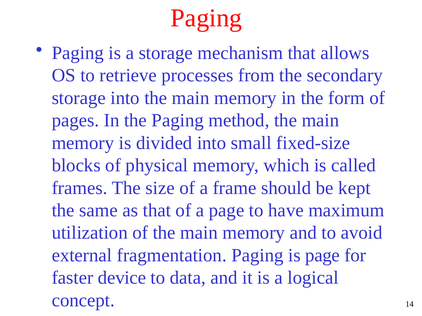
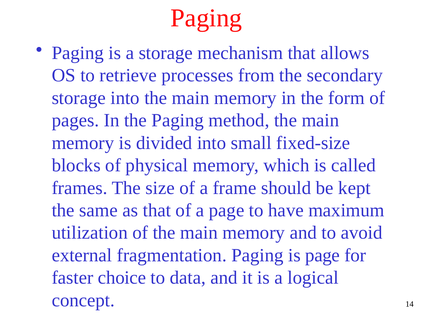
device: device -> choice
